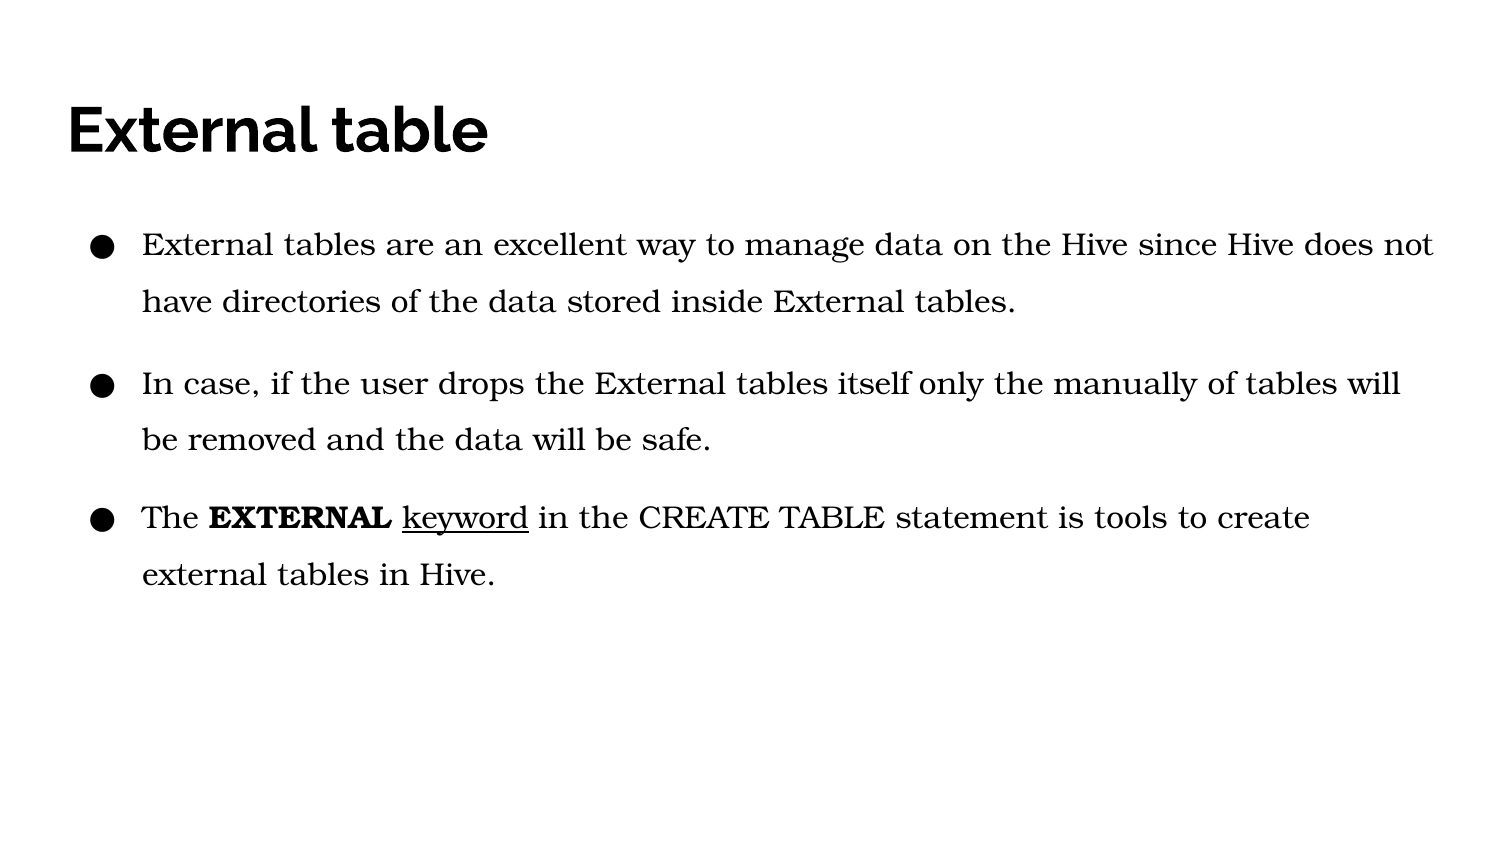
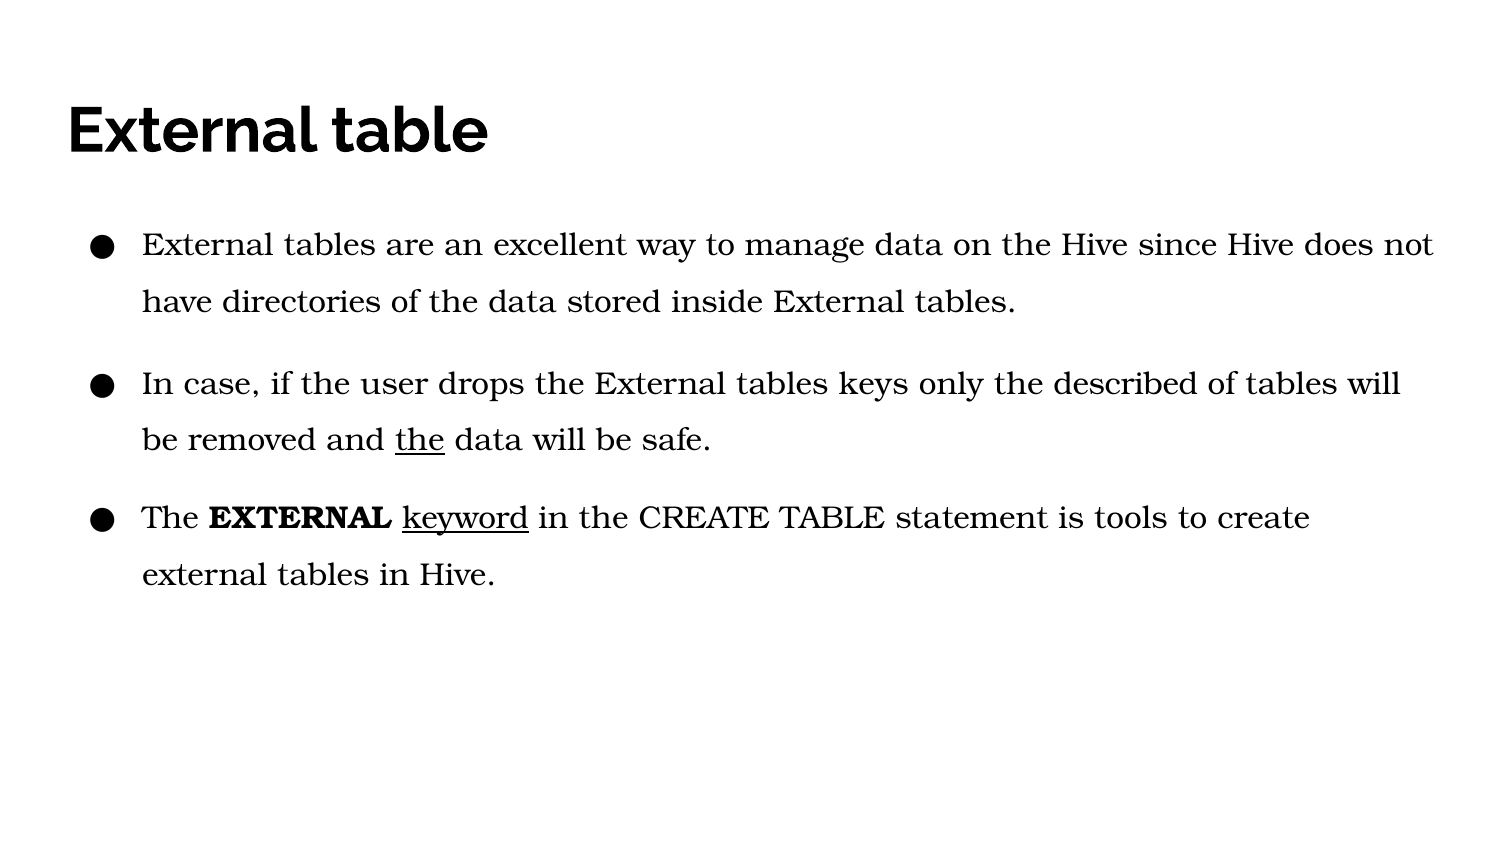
itself: itself -> keys
manually: manually -> described
the at (420, 441) underline: none -> present
